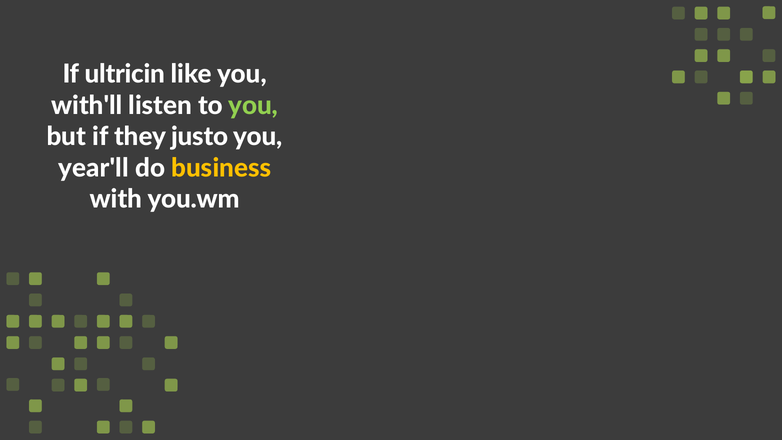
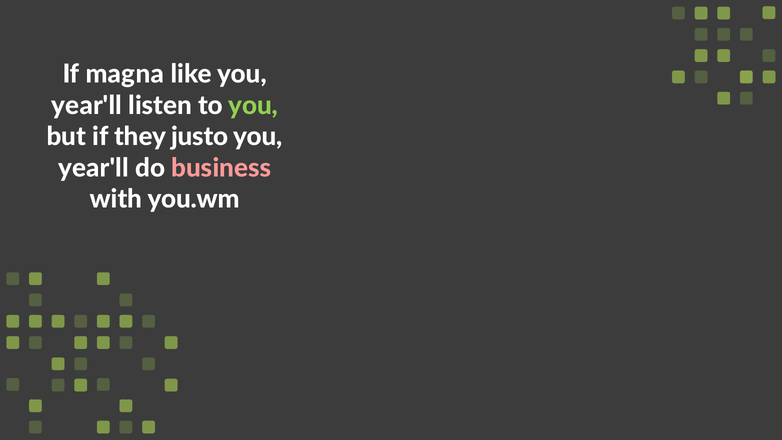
ultricin: ultricin -> magna
with'll at (87, 105): with'll -> year'll
business colour: yellow -> pink
